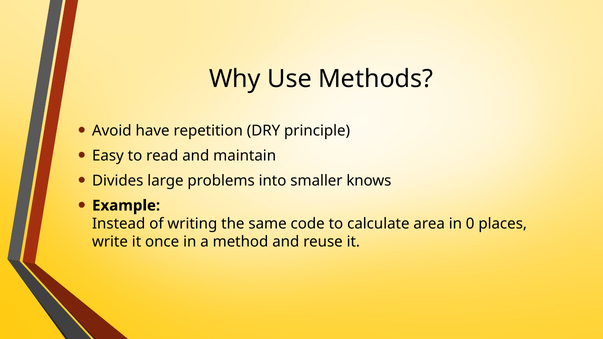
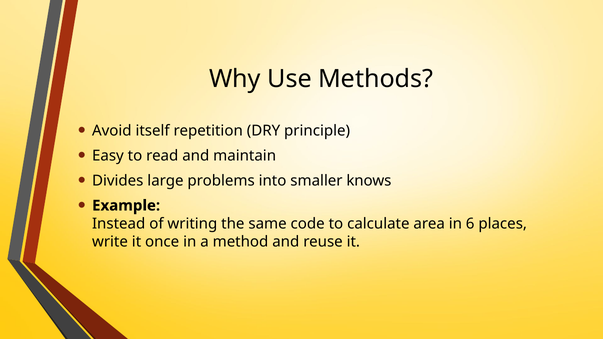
have: have -> itself
0: 0 -> 6
